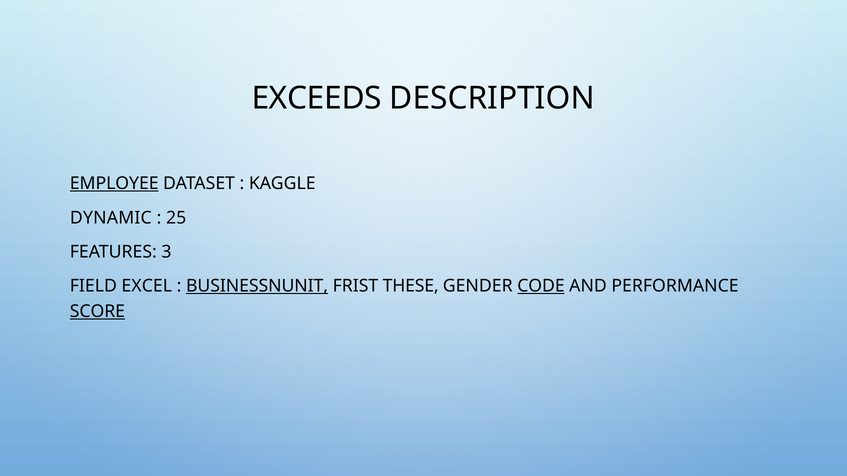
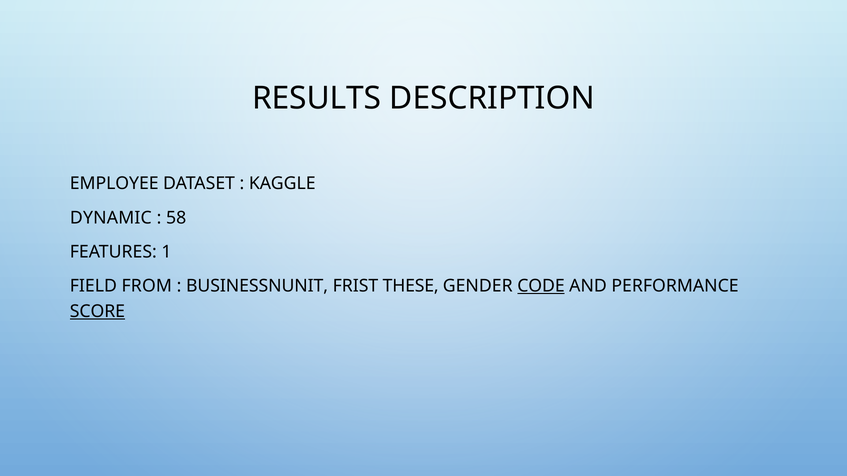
EXCEEDS: EXCEEDS -> RESULTS
EMPLOYEE underline: present -> none
25: 25 -> 58
3: 3 -> 1
EXCEL: EXCEL -> FROM
BUSINESSNUNIT underline: present -> none
